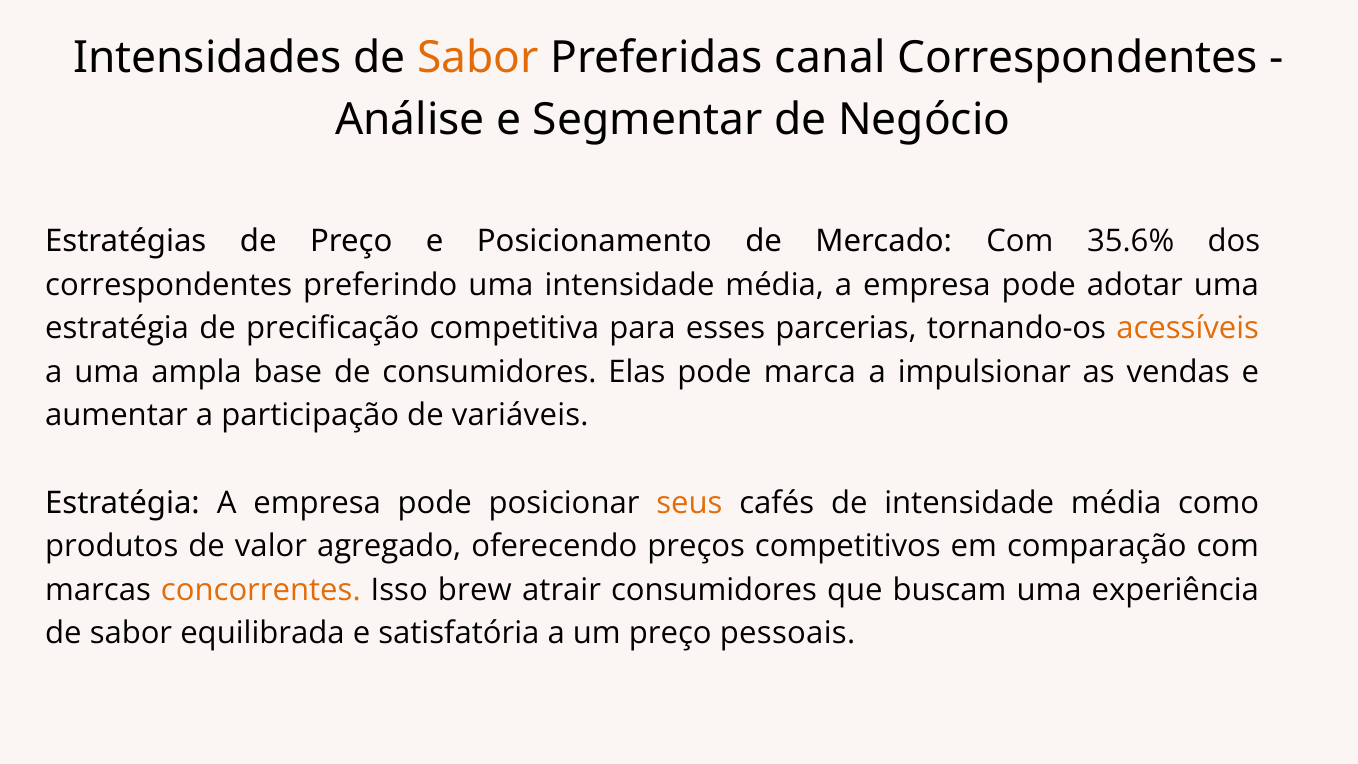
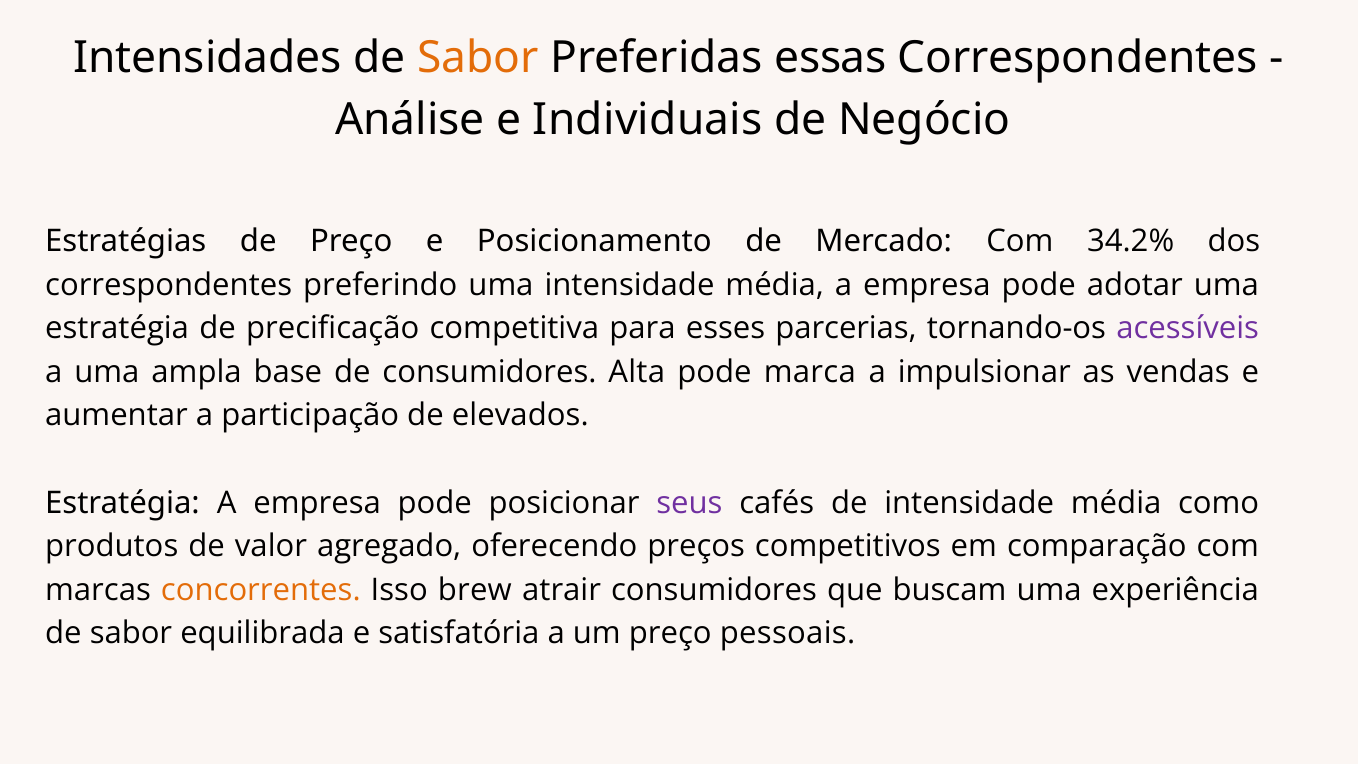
canal: canal -> essas
Segmentar: Segmentar -> Individuais
35.6%: 35.6% -> 34.2%
acessíveis colour: orange -> purple
Elas: Elas -> Alta
variáveis: variáveis -> elevados
seus colour: orange -> purple
